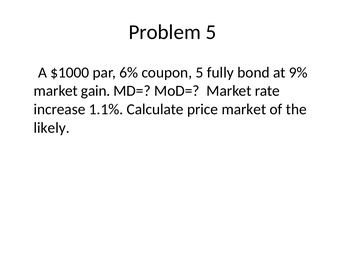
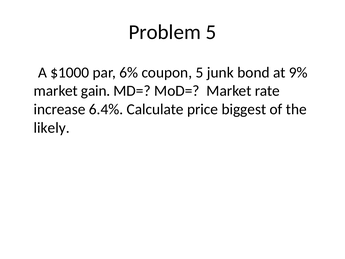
fully: fully -> junk
1.1%: 1.1% -> 6.4%
price market: market -> biggest
